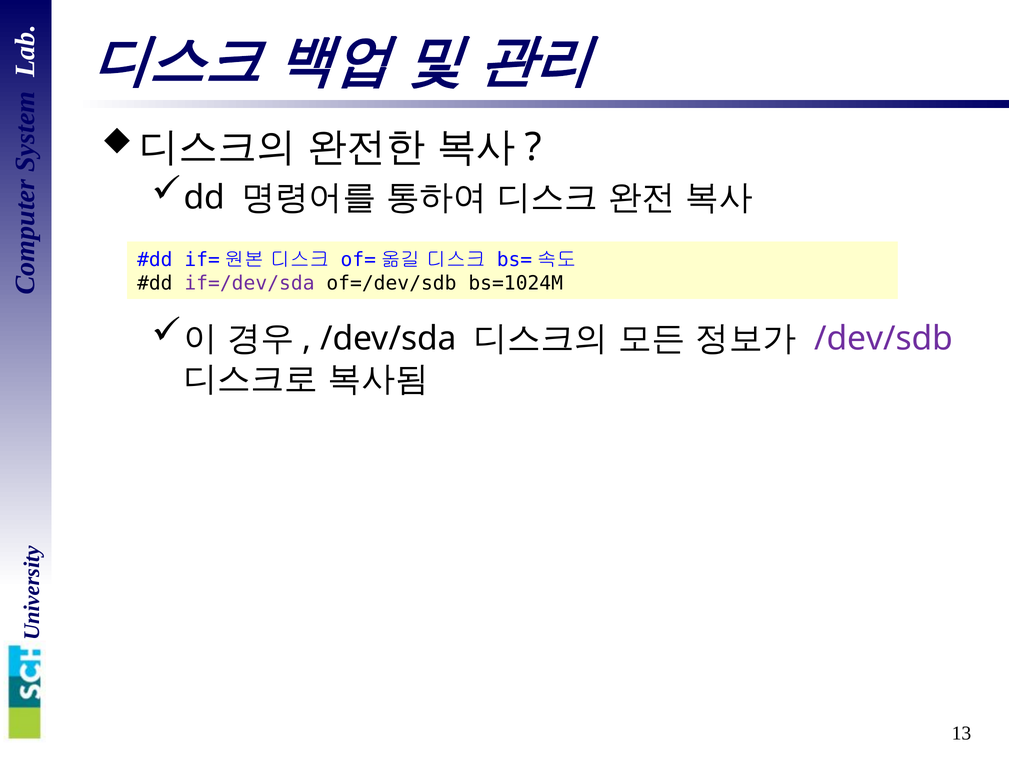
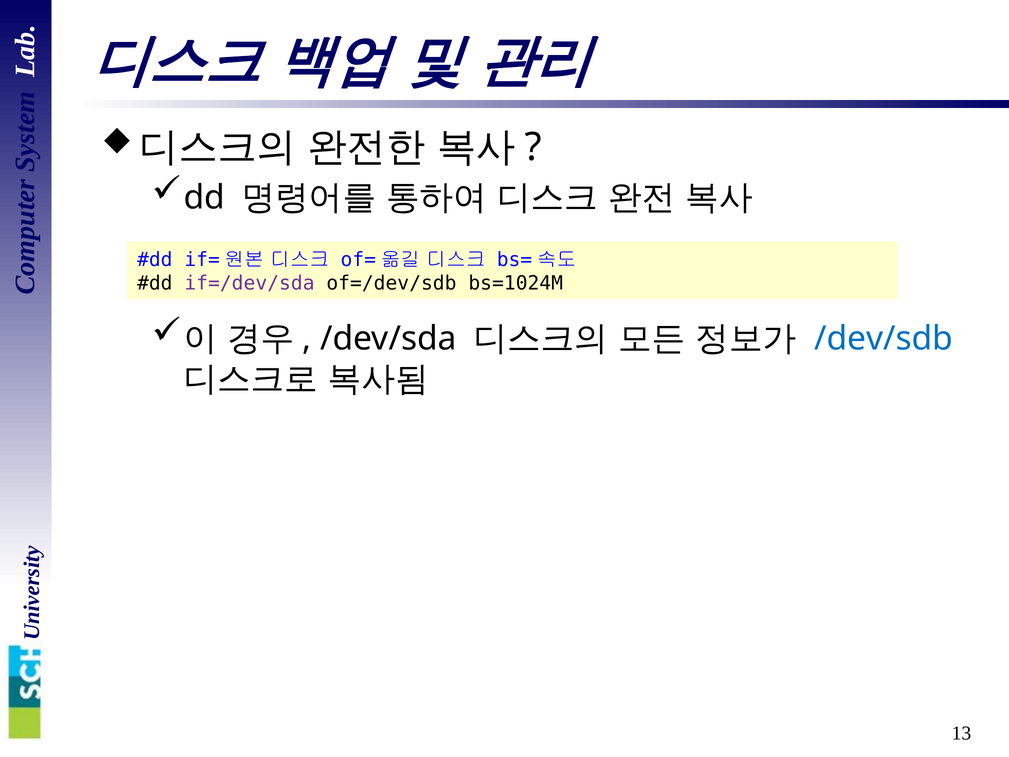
/dev/sdb colour: purple -> blue
